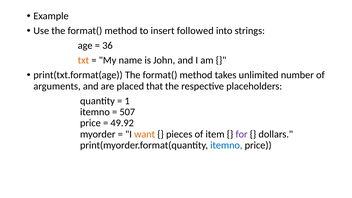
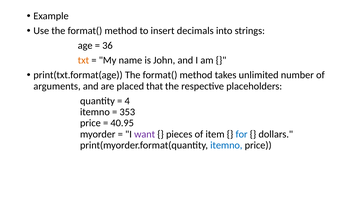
followed: followed -> decimals
1: 1 -> 4
507: 507 -> 353
49.92: 49.92 -> 40.95
want colour: orange -> purple
for colour: purple -> blue
